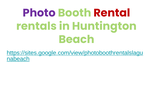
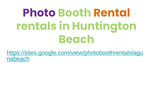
Rental colour: red -> orange
